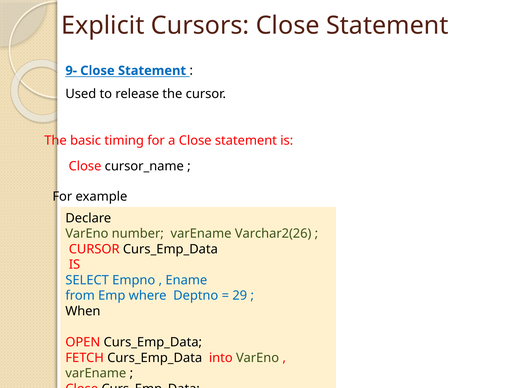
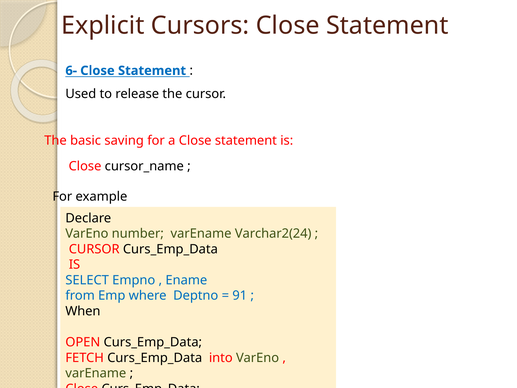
9-: 9- -> 6-
timing: timing -> saving
Varchar2(26: Varchar2(26 -> Varchar2(24
29: 29 -> 91
